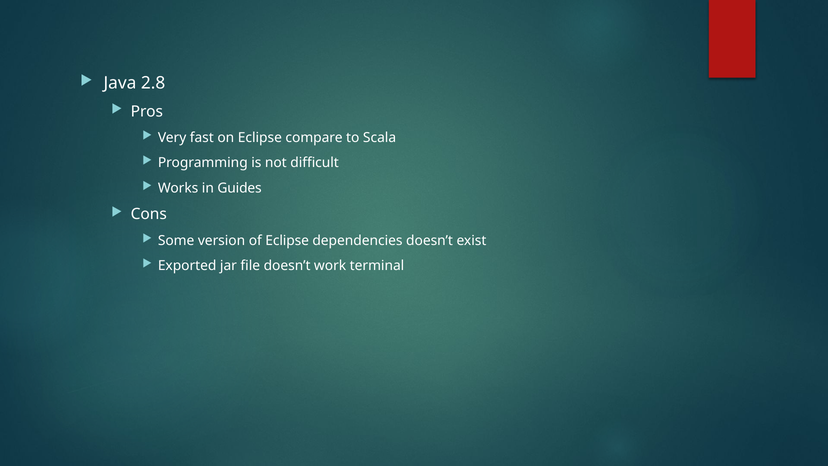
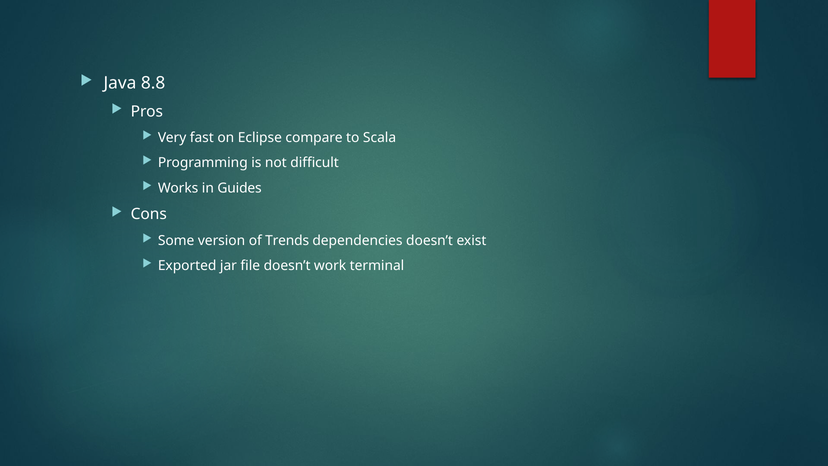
2.8: 2.8 -> 8.8
of Eclipse: Eclipse -> Trends
